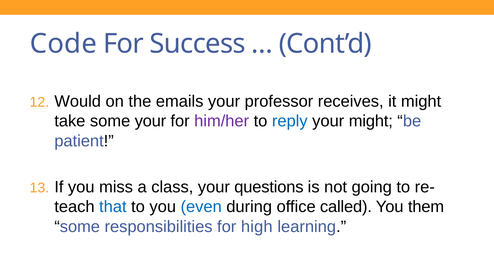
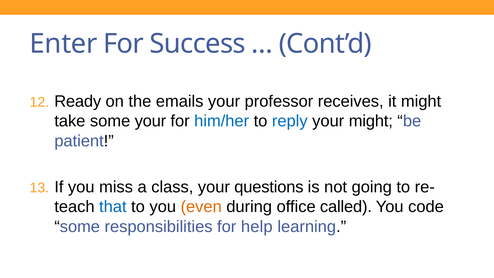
Code: Code -> Enter
Would: Would -> Ready
him/her colour: purple -> blue
even colour: blue -> orange
them: them -> code
high: high -> help
